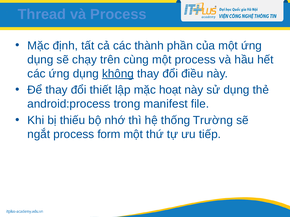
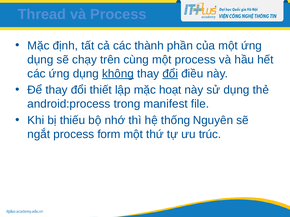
đổi at (170, 74) underline: none -> present
Trường: Trường -> Nguyên
tiếp: tiếp -> trúc
